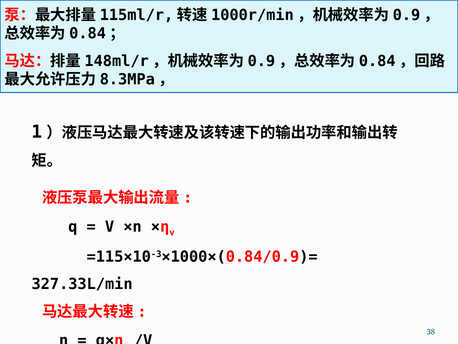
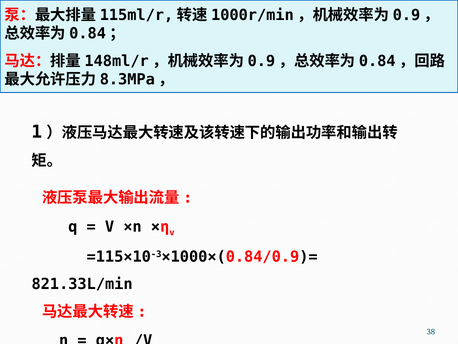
327.33L/min: 327.33L/min -> 821.33L/min
